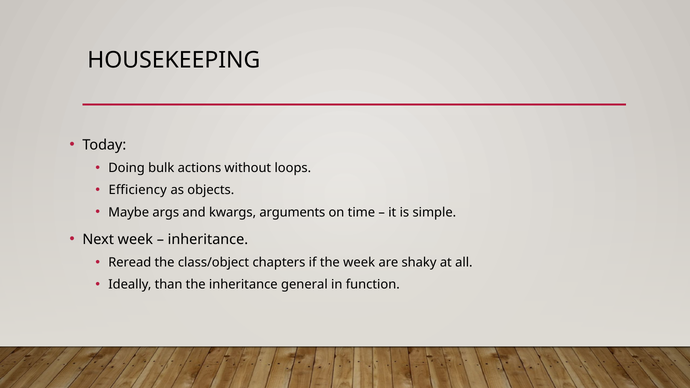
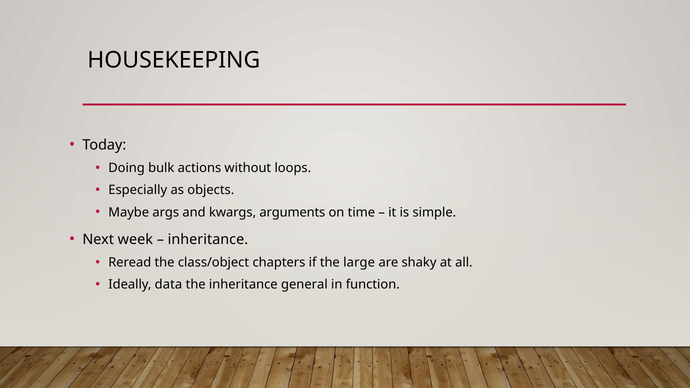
Efficiency: Efficiency -> Especially
the week: week -> large
than: than -> data
